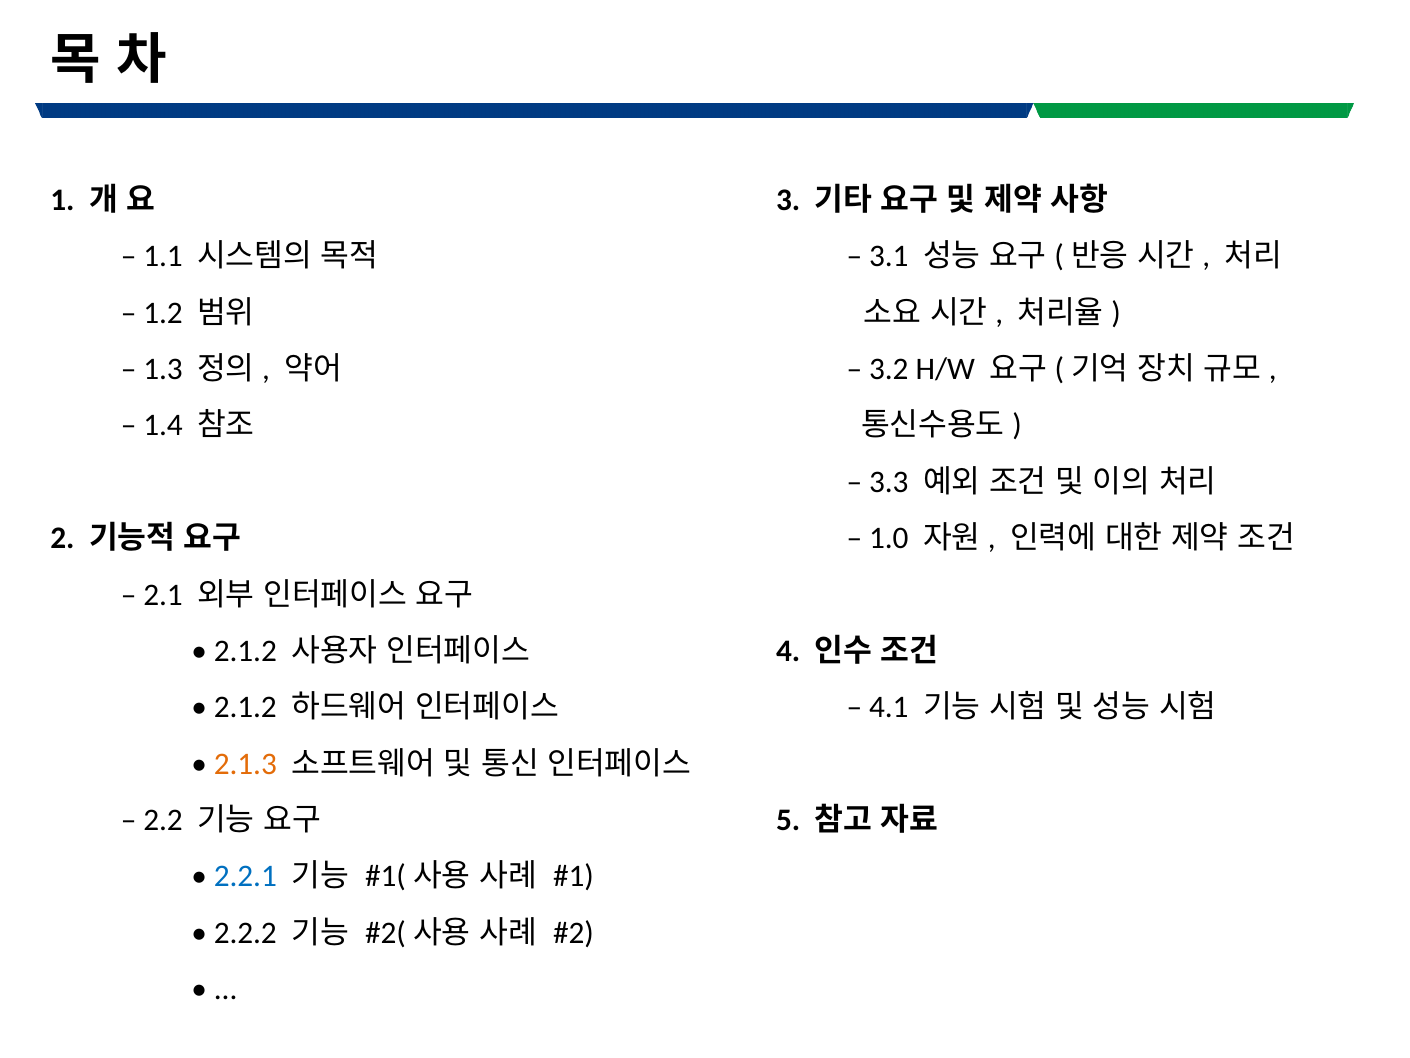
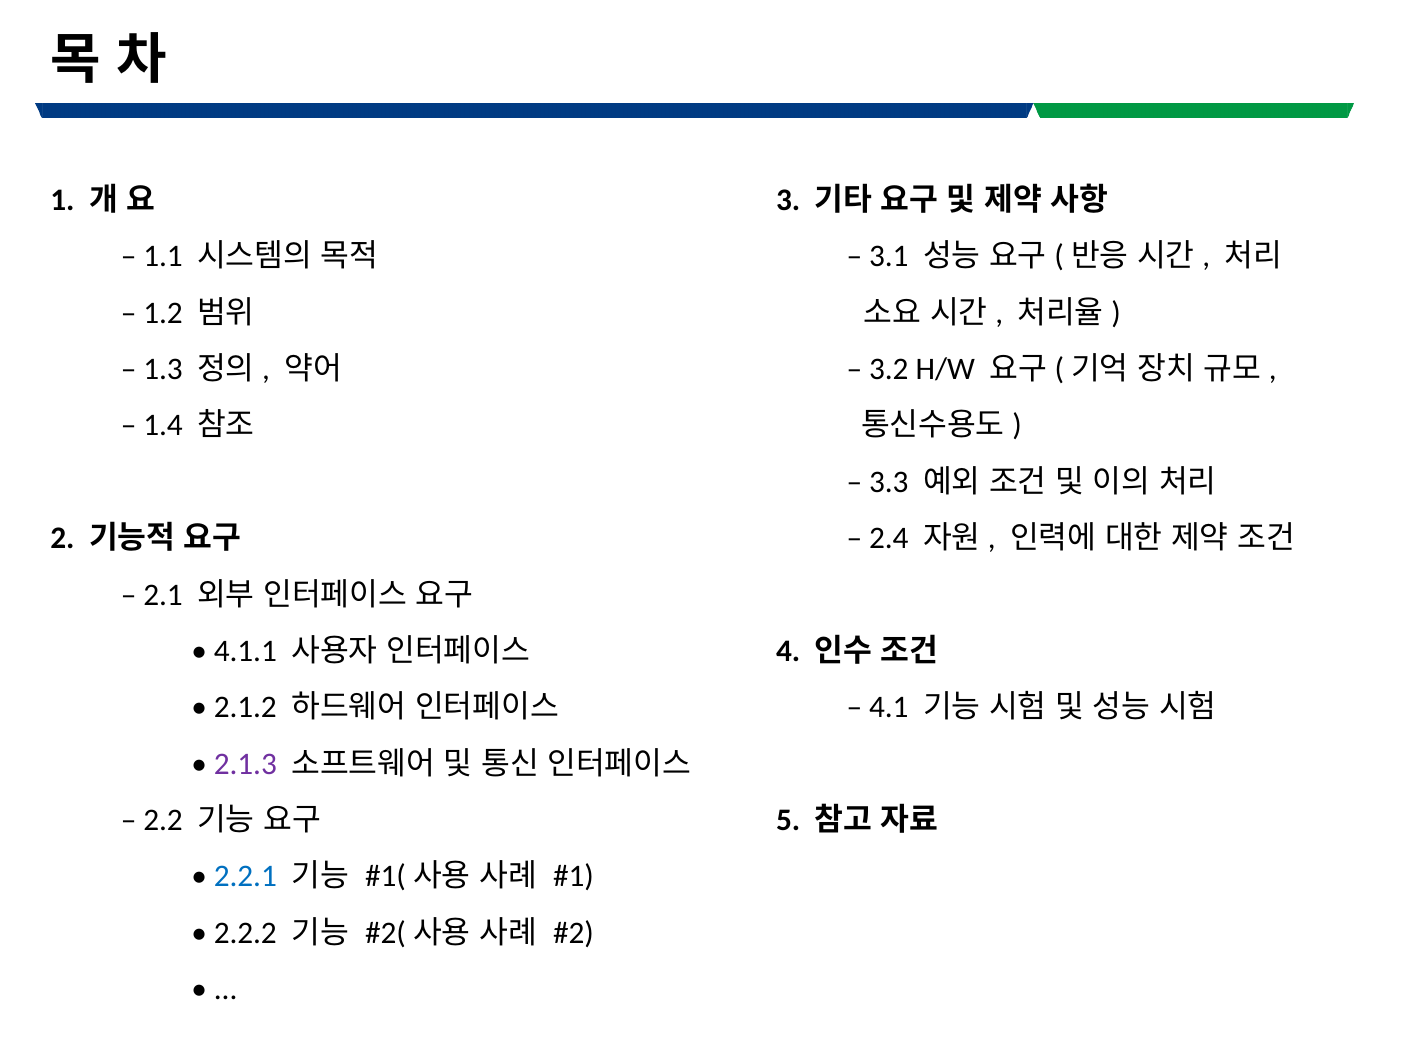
1.0: 1.0 -> 2.4
2.1.2 at (245, 651): 2.1.2 -> 4.1.1
2.1.3 colour: orange -> purple
